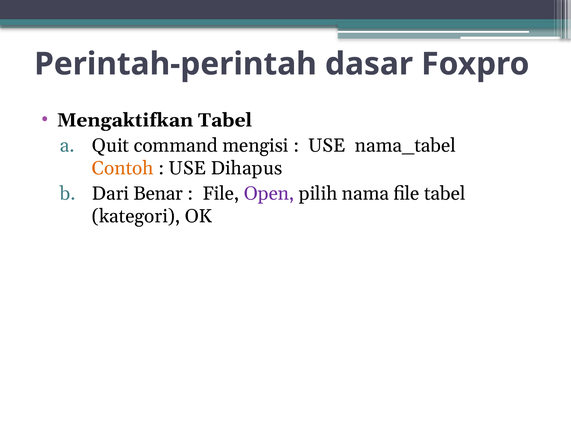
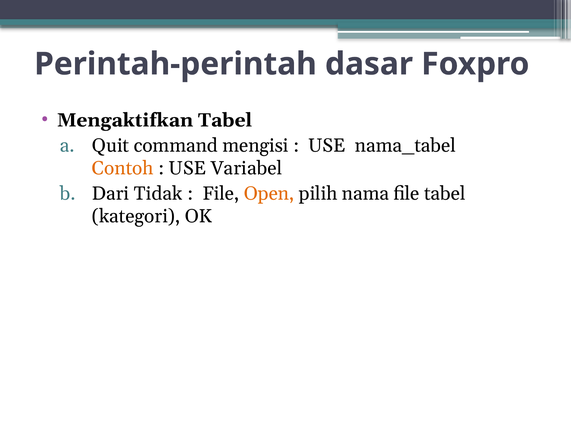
Dihapus: Dihapus -> Variabel
Benar: Benar -> Tidak
Open colour: purple -> orange
